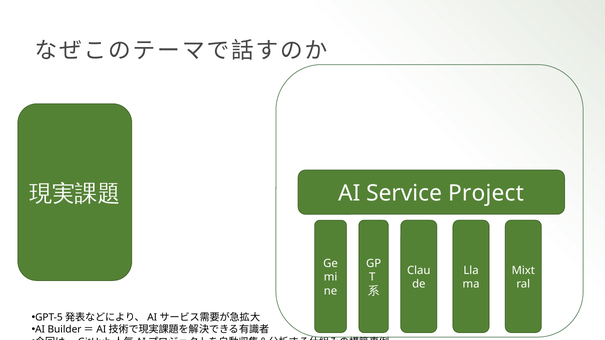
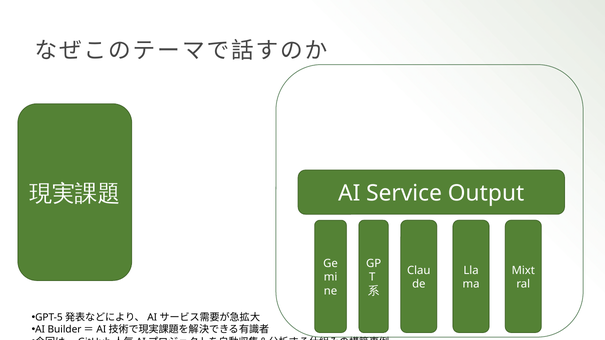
Project: Project -> Output
